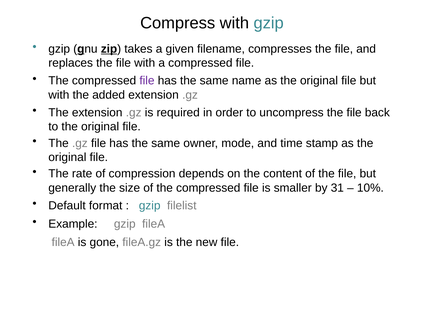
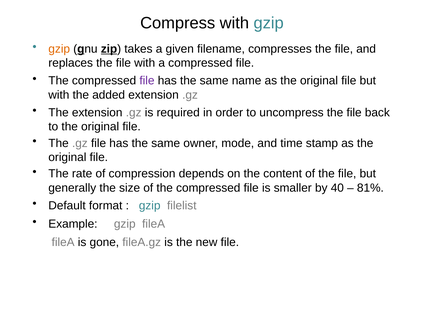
gzip at (59, 49) colour: black -> orange
31: 31 -> 40
10%: 10% -> 81%
